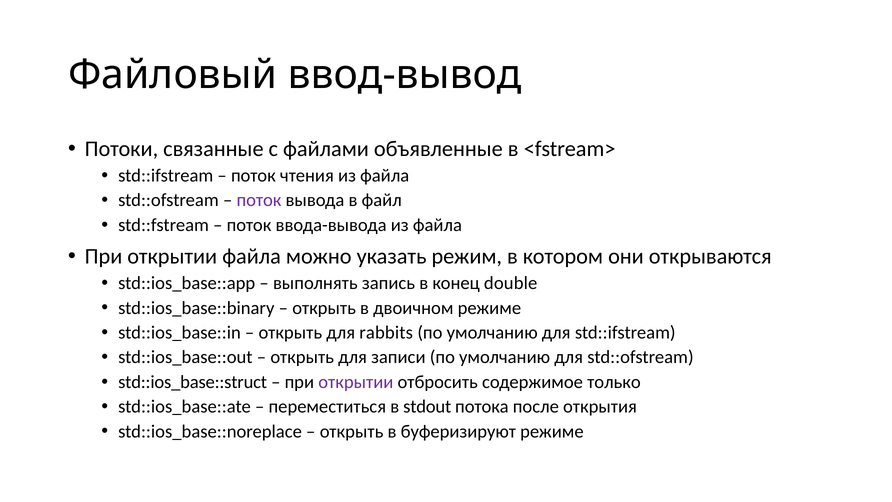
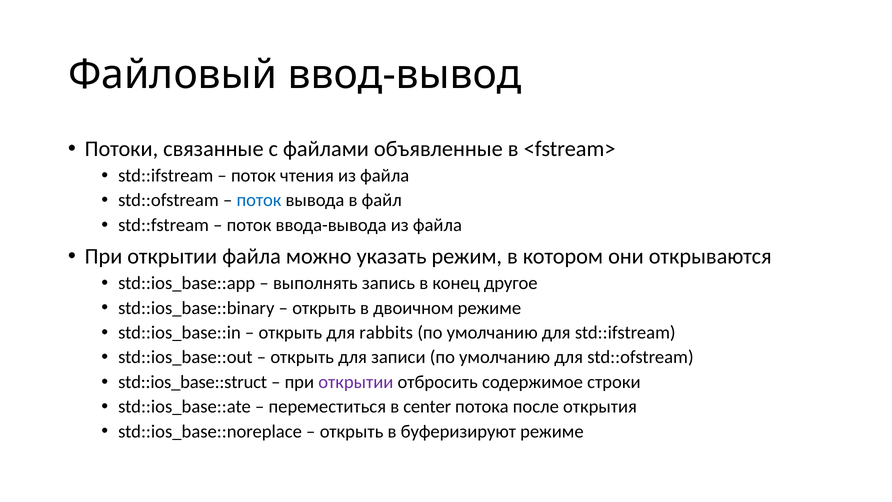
поток at (259, 200) colour: purple -> blue
double: double -> другое
только: только -> строки
stdout: stdout -> center
